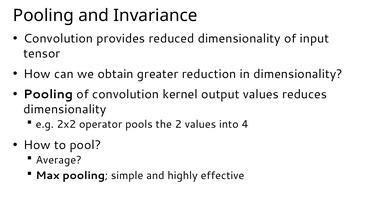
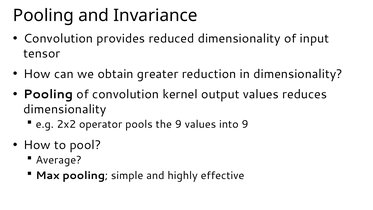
the 2: 2 -> 9
into 4: 4 -> 9
